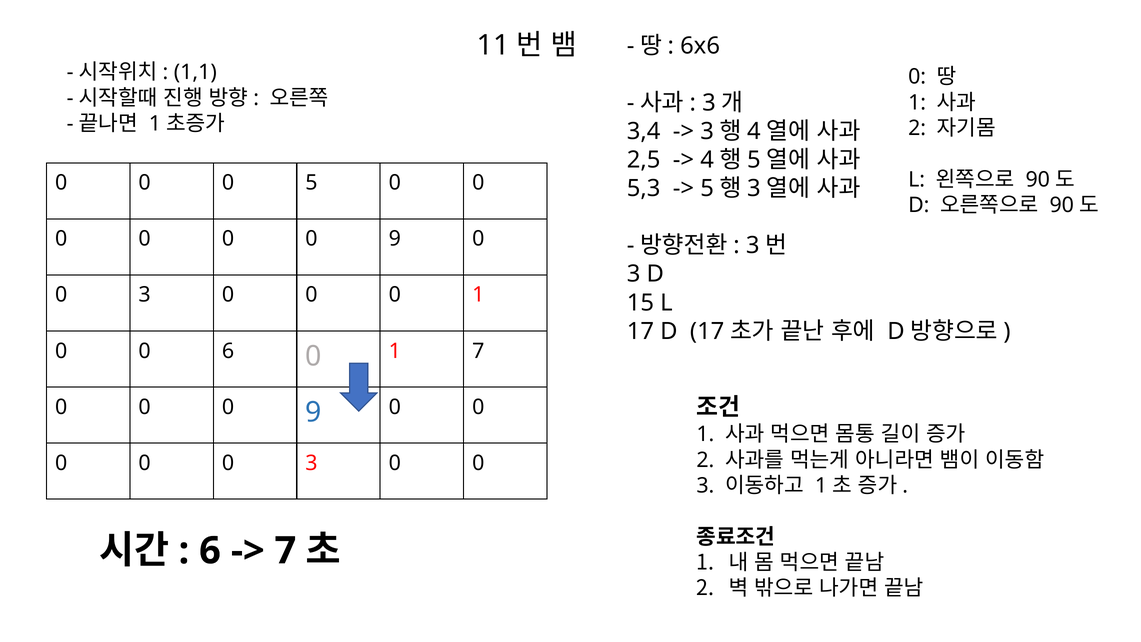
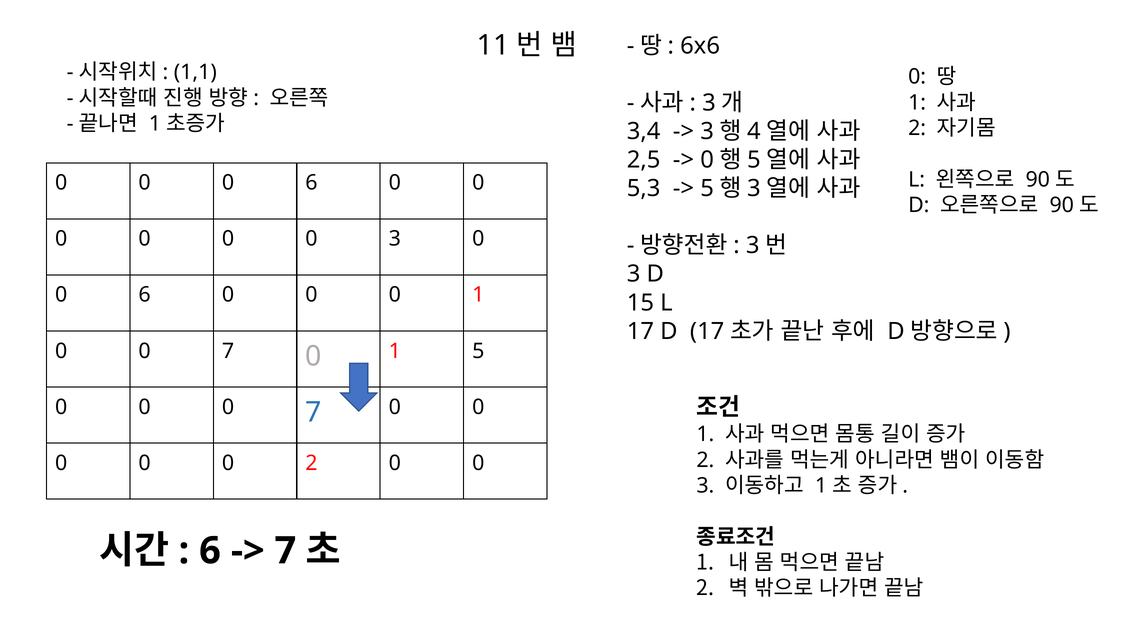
4 at (707, 160): 4 -> 0
0 0 0 5: 5 -> 6
9 at (395, 239): 9 -> 3
3 at (145, 295): 3 -> 6
6 at (228, 351): 6 -> 7
1 7: 7 -> 5
9 at (313, 412): 9 -> 7
0 0 0 3: 3 -> 2
